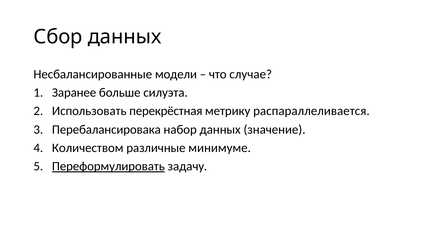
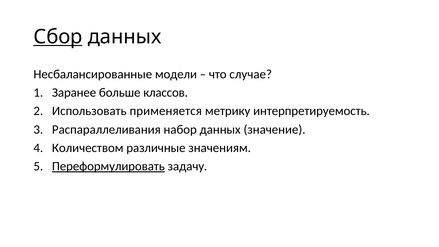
Сбор underline: none -> present
силуэта: силуэта -> классов
перекрёстная: перекрёстная -> применяется
распараллеливается: распараллеливается -> интерпретируемость
Перебалансировака: Перебалансировака -> Распараллеливания
минимуме: минимуме -> значениям
